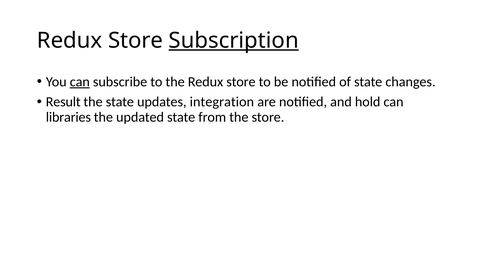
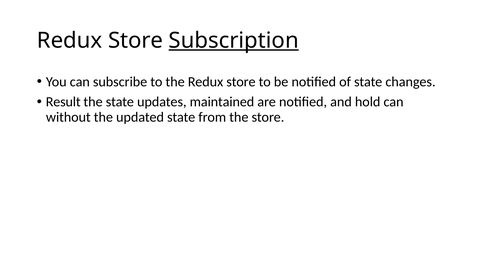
can at (80, 82) underline: present -> none
integration: integration -> maintained
libraries: libraries -> without
